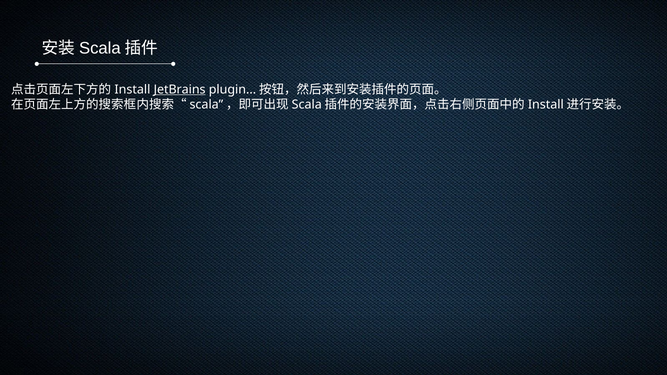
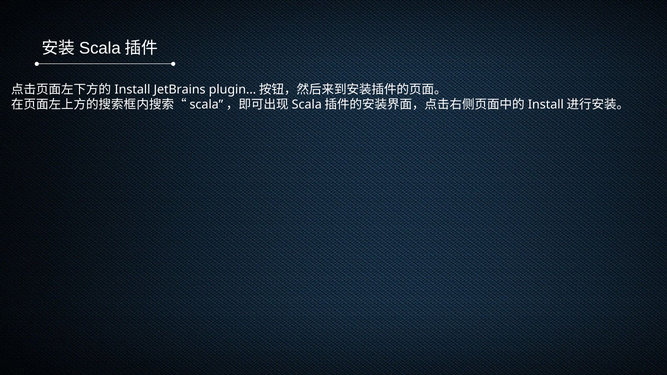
JetBrains underline: present -> none
